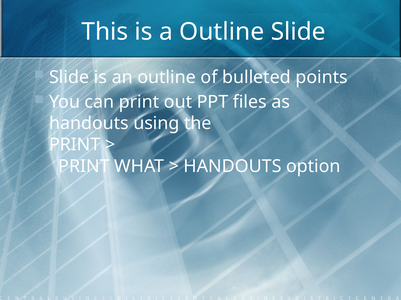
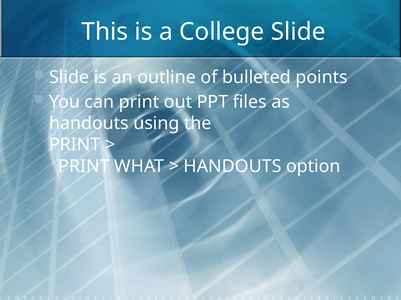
a Outline: Outline -> College
